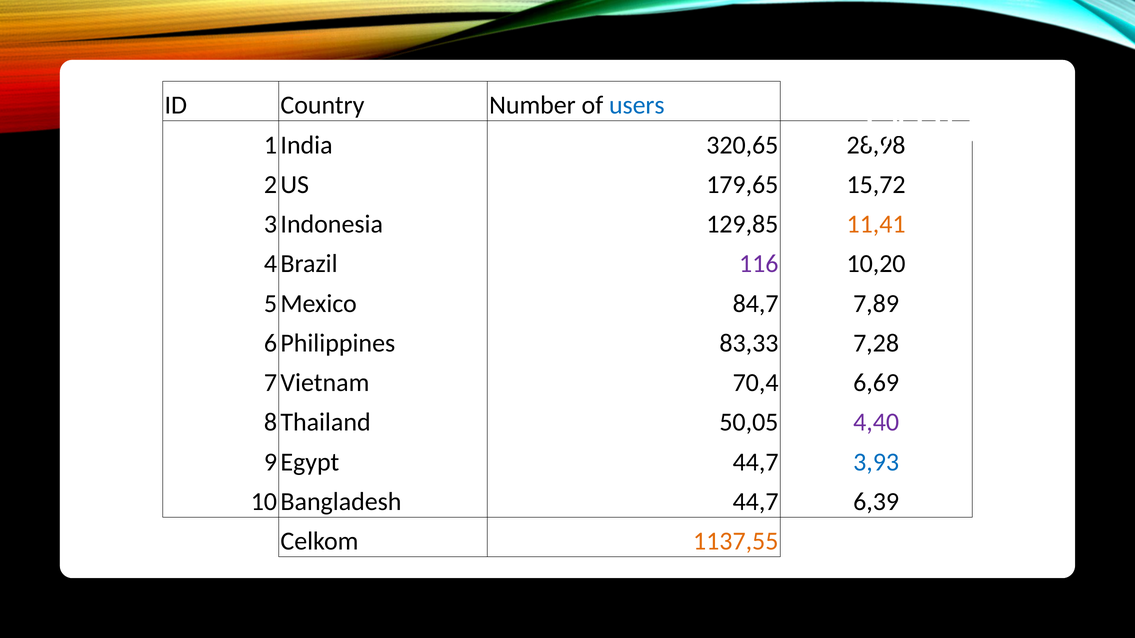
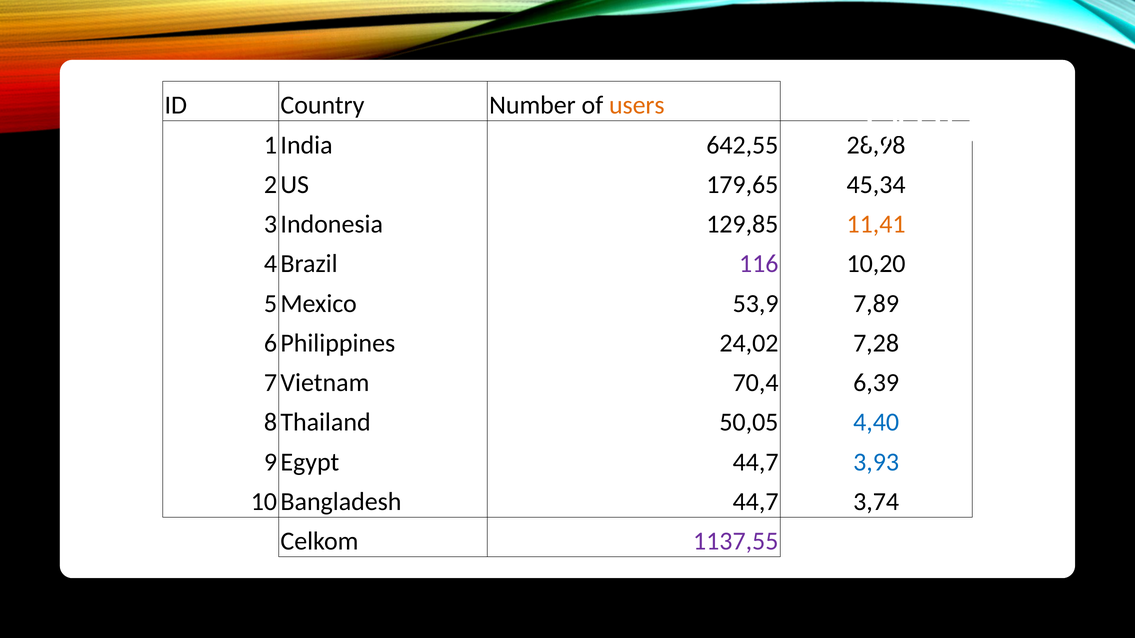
users colour: blue -> orange
320,65: 320,65 -> 642,55
15,72: 15,72 -> 45,34
84,7: 84,7 -> 53,9
83,33: 83,33 -> 24,02
6,69: 6,69 -> 6,39
4,40 colour: purple -> blue
6,39: 6,39 -> 3,74
1137,55 colour: orange -> purple
